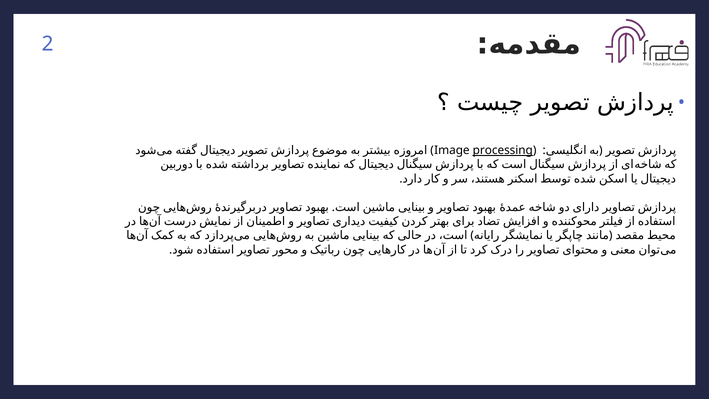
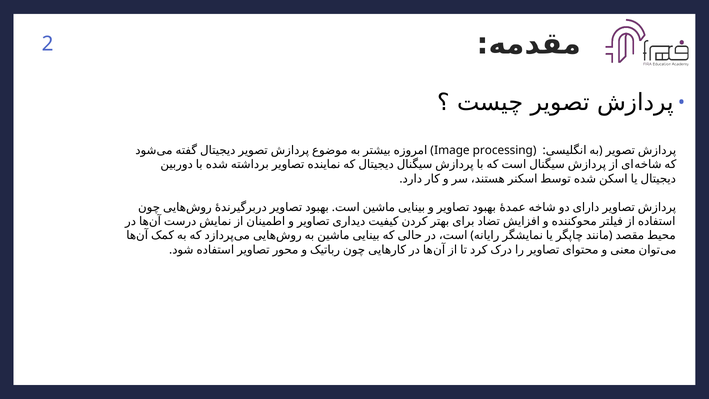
processing underline: present -> none
